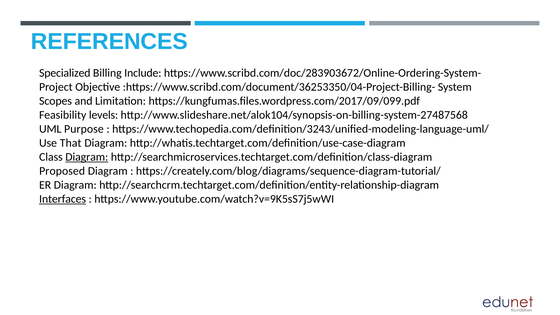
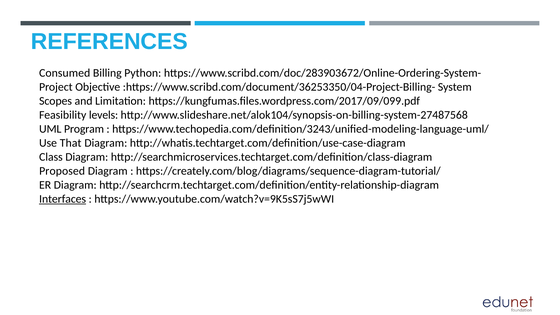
Specialized: Specialized -> Consumed
Include: Include -> Python
Purpose: Purpose -> Program
Diagram at (87, 157) underline: present -> none
